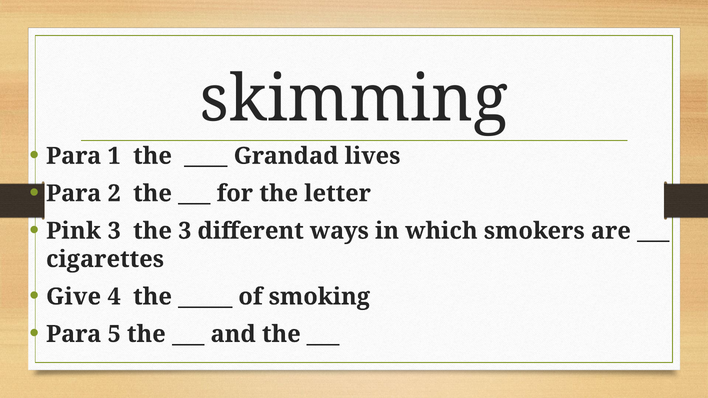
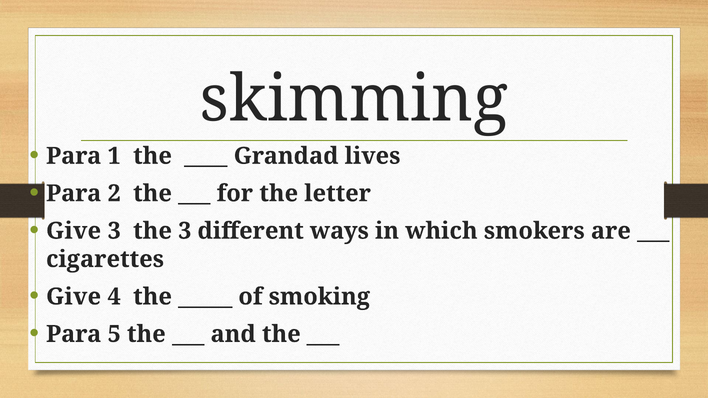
Pink at (74, 231): Pink -> Give
